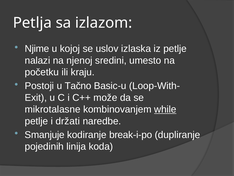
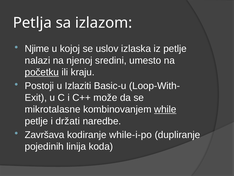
početku underline: none -> present
Tačno: Tačno -> Izlaziti
Smanjuje: Smanjuje -> Završava
break-i-po: break-i-po -> while-i-po
